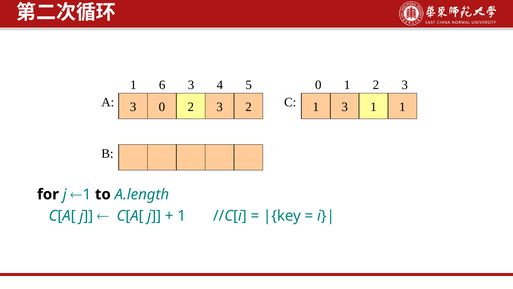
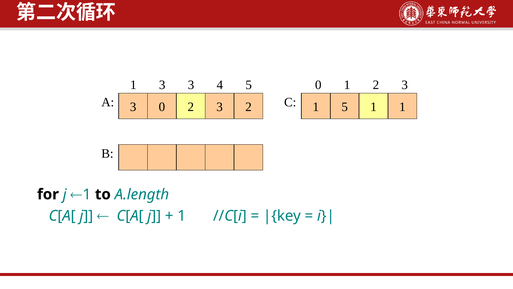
1 6: 6 -> 3
1 3: 3 -> 5
